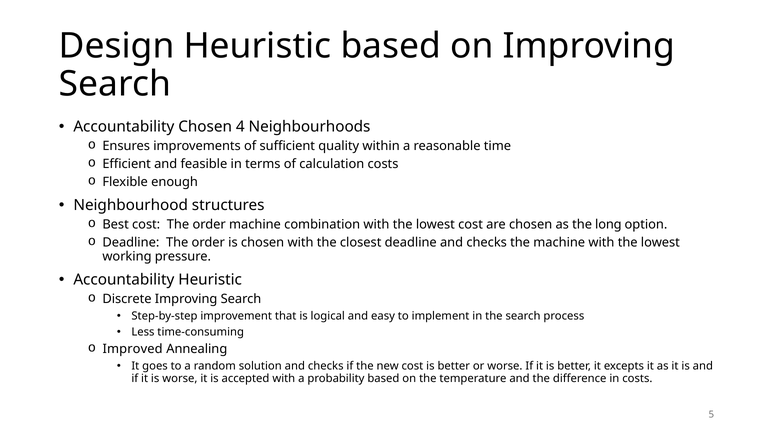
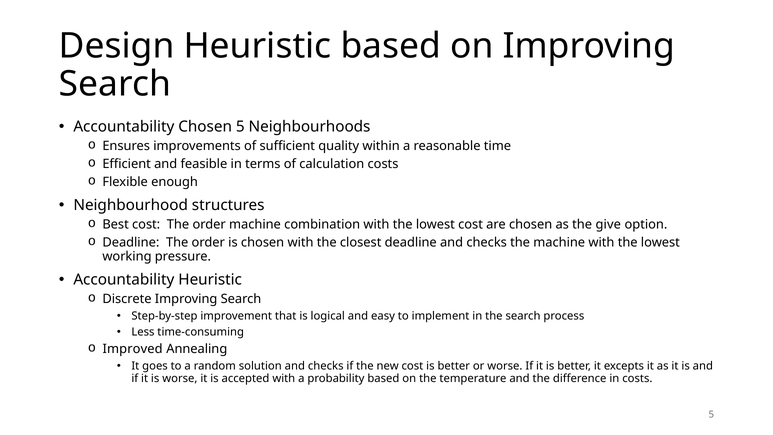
Chosen 4: 4 -> 5
long: long -> give
